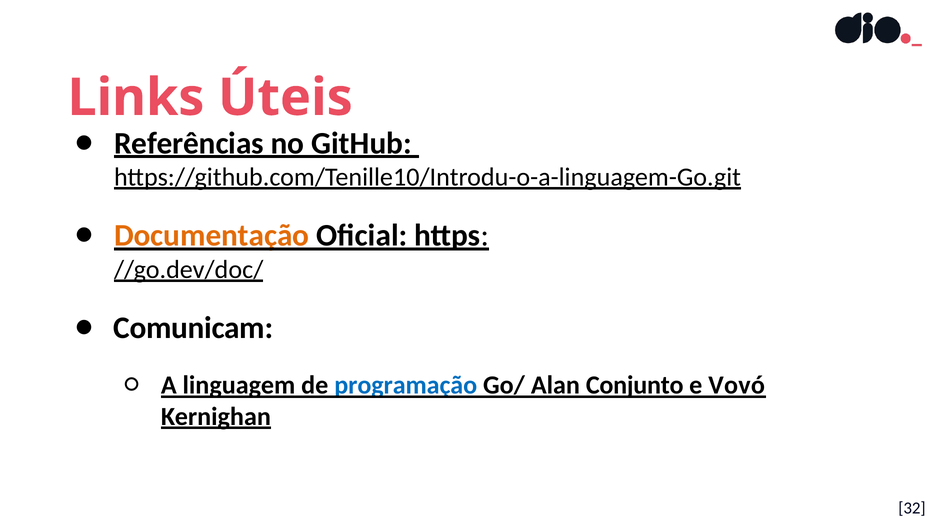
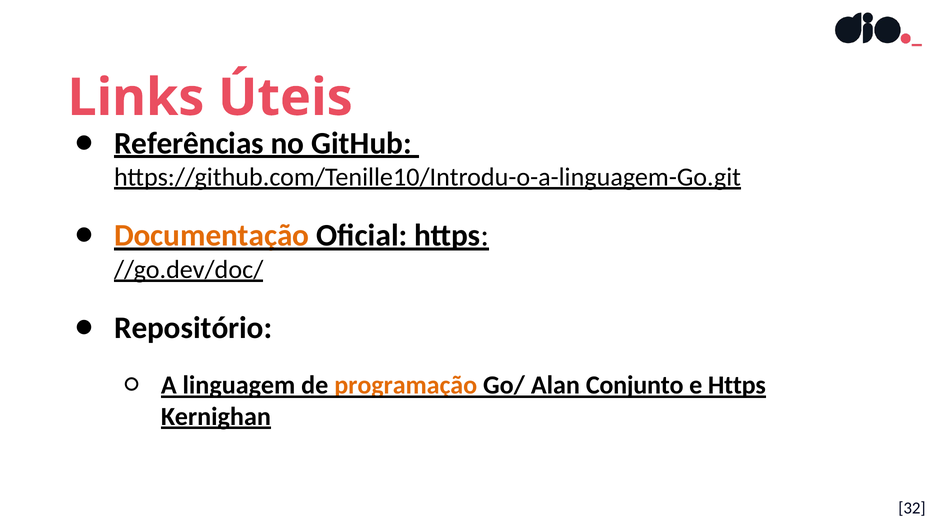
Comunicam: Comunicam -> Repositório
programação colour: blue -> orange
e Vovó: Vovó -> Https
